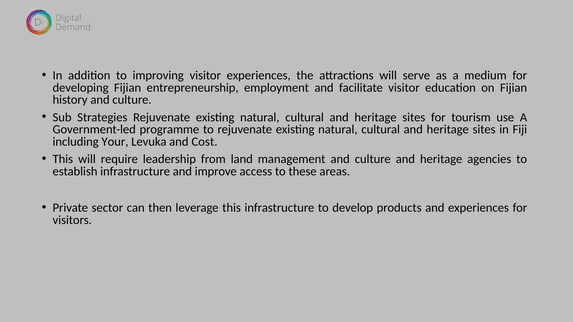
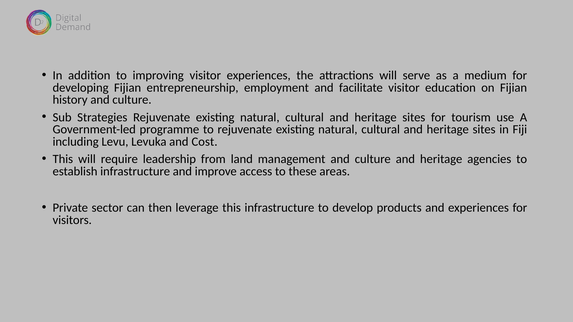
Your: Your -> Levu
